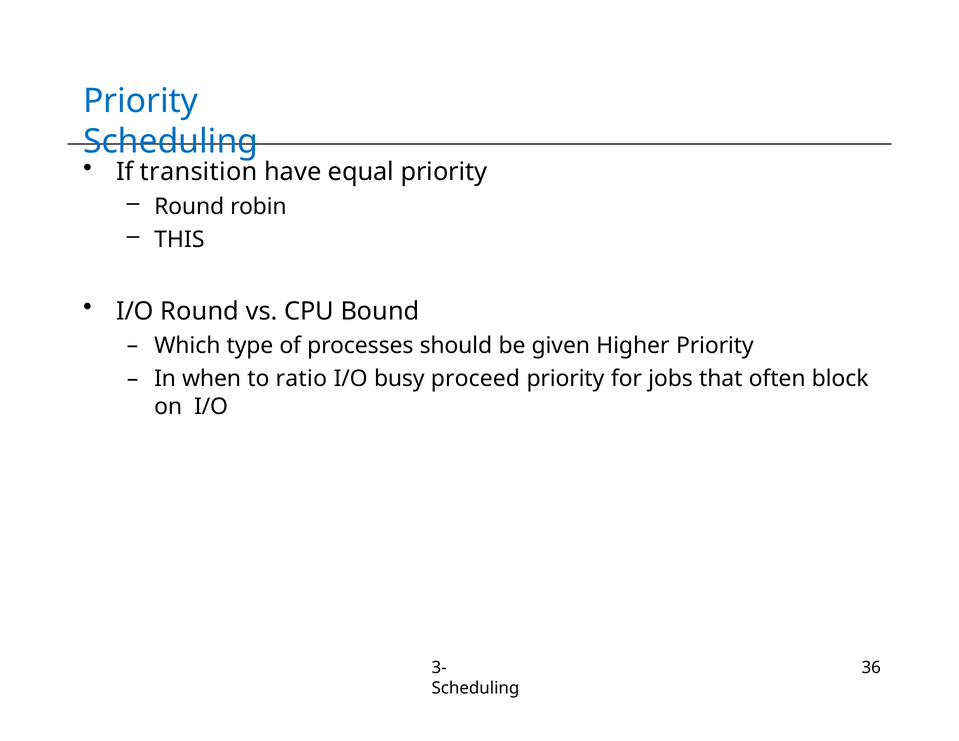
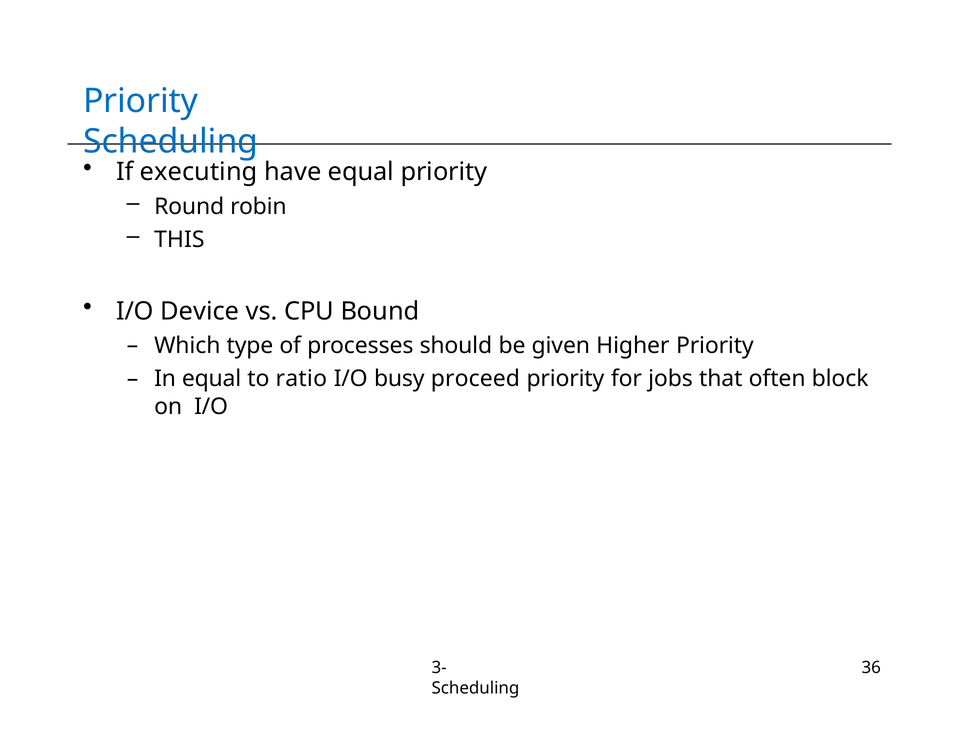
transition: transition -> executing
I/O Round: Round -> Device
In when: when -> equal
